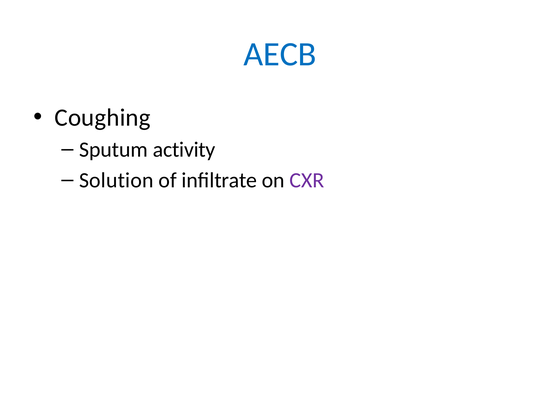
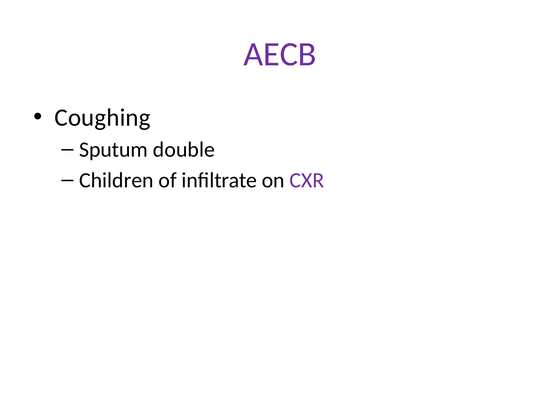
AECB colour: blue -> purple
activity: activity -> double
Solution: Solution -> Children
